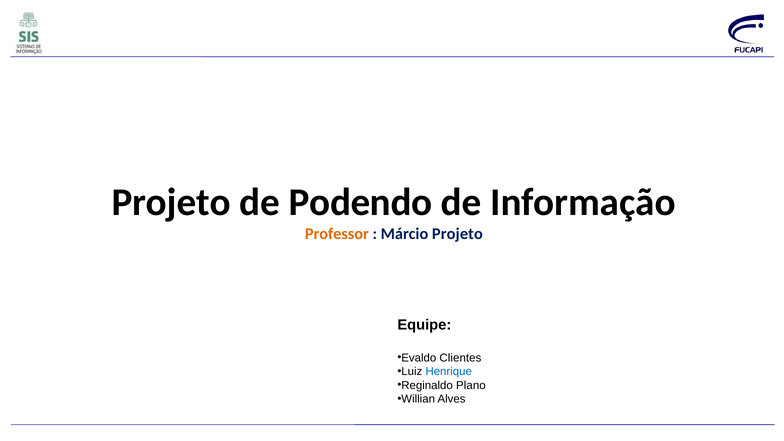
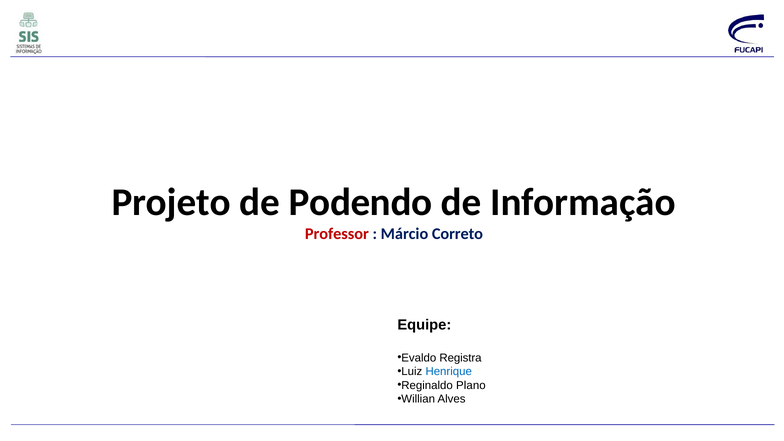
Professor colour: orange -> red
Márcio Projeto: Projeto -> Correto
Clientes: Clientes -> Registra
